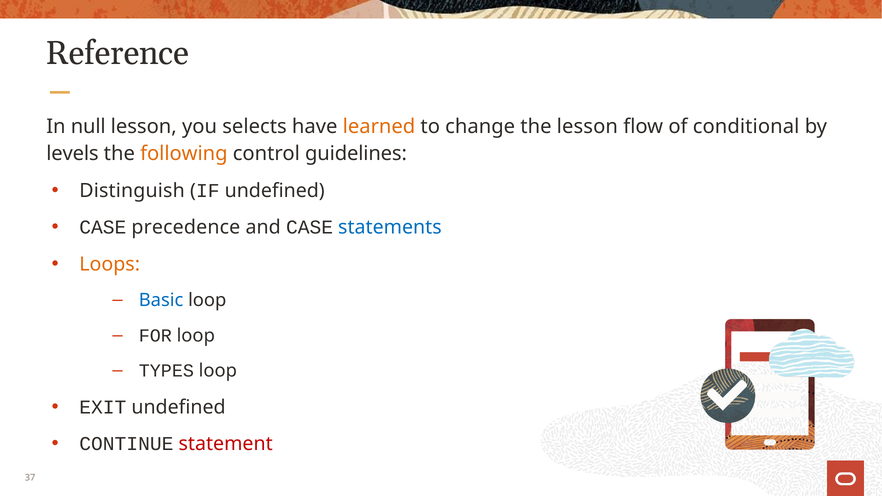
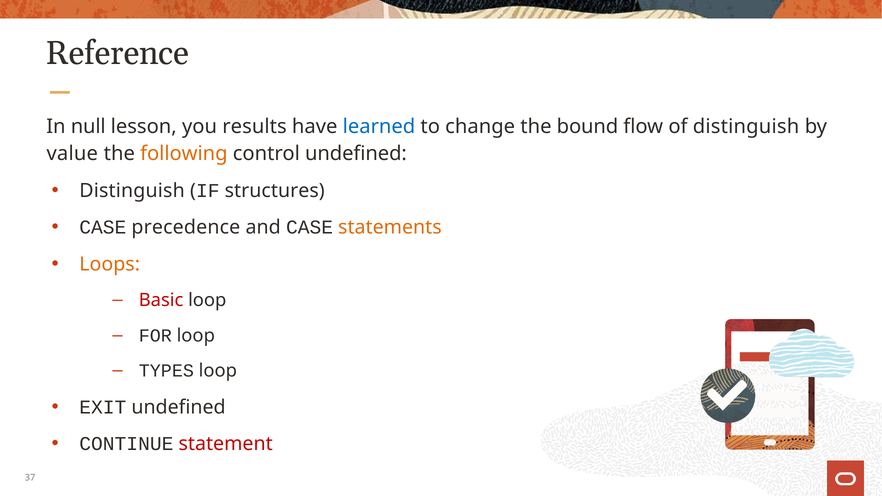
selects: selects -> results
learned colour: orange -> blue
the lesson: lesson -> bound
of conditional: conditional -> distinguish
levels: levels -> value
control guidelines: guidelines -> undefined
IF undefined: undefined -> structures
statements colour: blue -> orange
Basic colour: blue -> red
